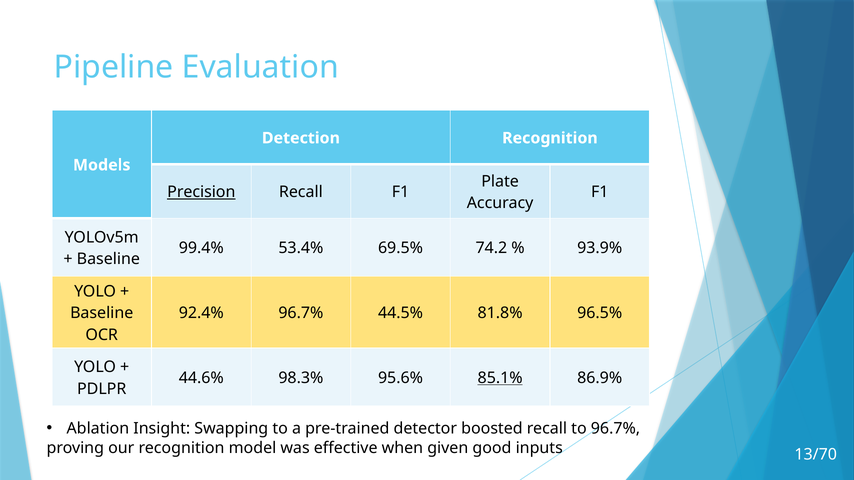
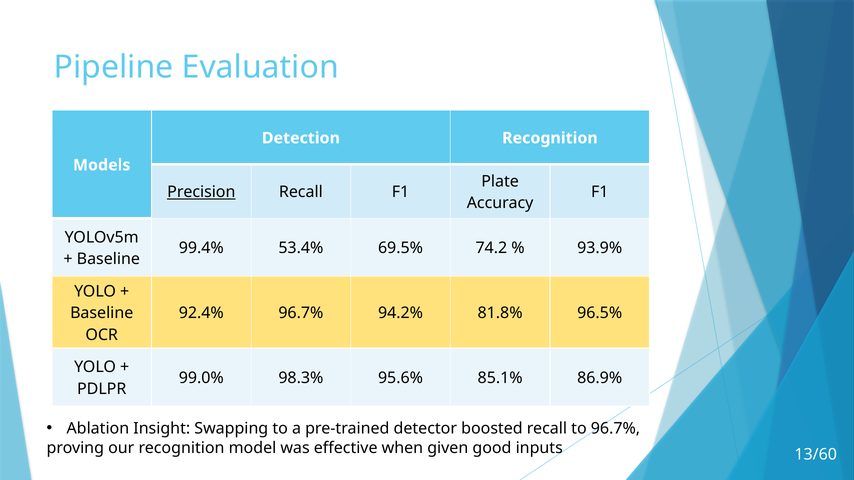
44.5%: 44.5% -> 94.2%
44.6%: 44.6% -> 99.0%
85.1% underline: present -> none
13/70: 13/70 -> 13/60
